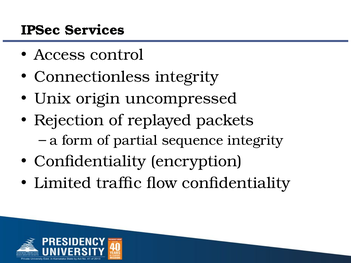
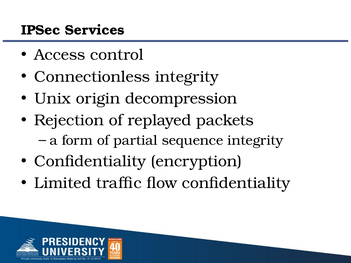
uncompressed: uncompressed -> decompression
